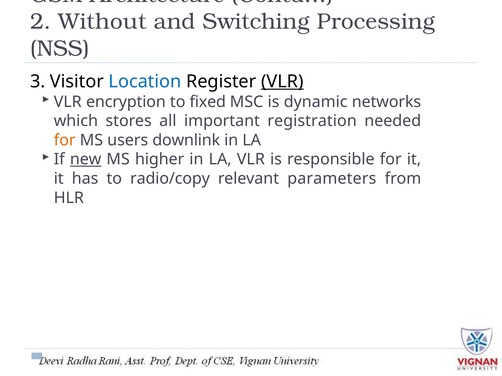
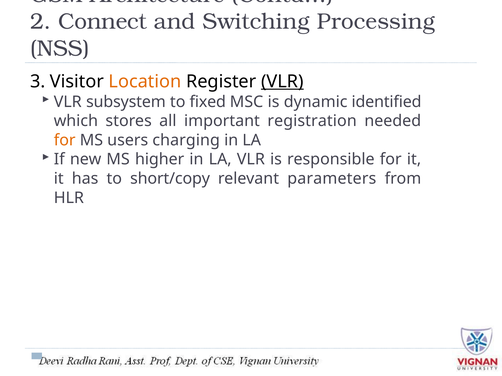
Without: Without -> Connect
Location colour: blue -> orange
encryption: encryption -> subsystem
networks: networks -> identified
downlink: downlink -> charging
new underline: present -> none
radio/copy: radio/copy -> short/copy
